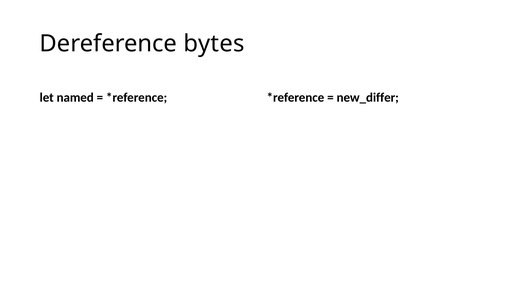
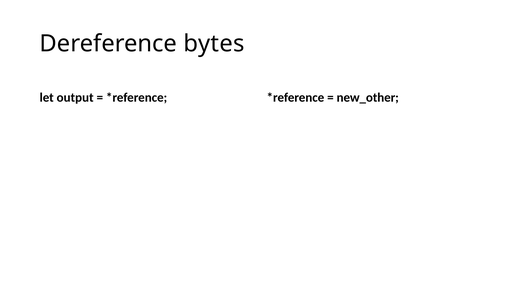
named: named -> output
new_differ: new_differ -> new_other
